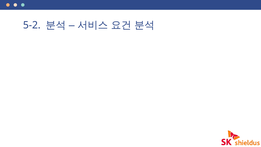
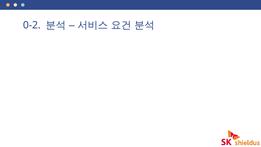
5-2: 5-2 -> 0-2
